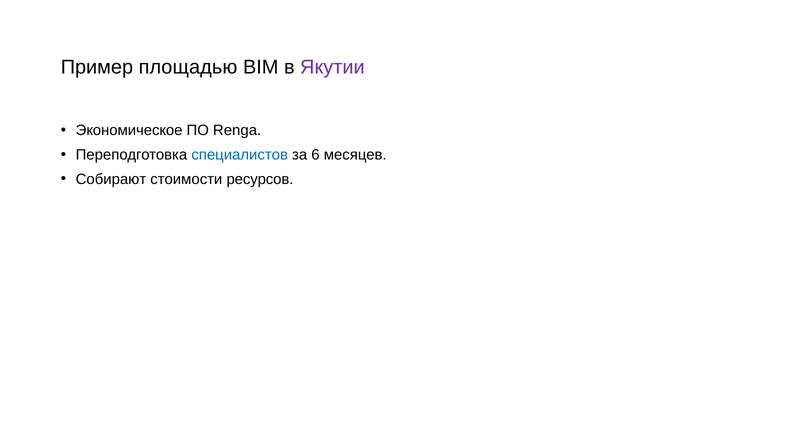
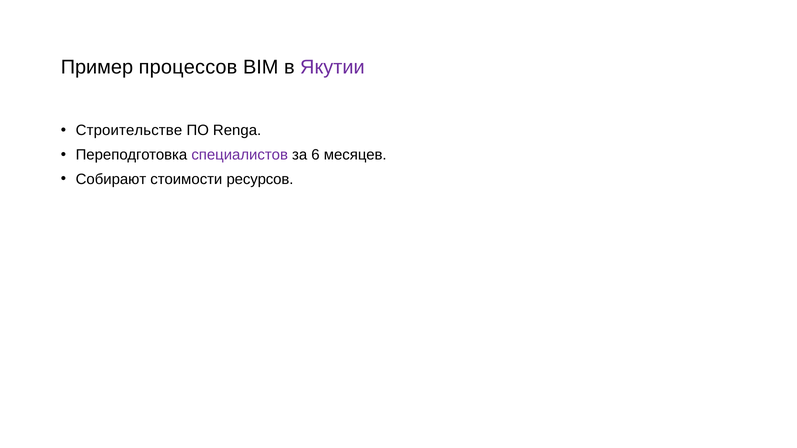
площадью: площадью -> процессов
Экономическое: Экономическое -> Строительстве
специалистов colour: blue -> purple
